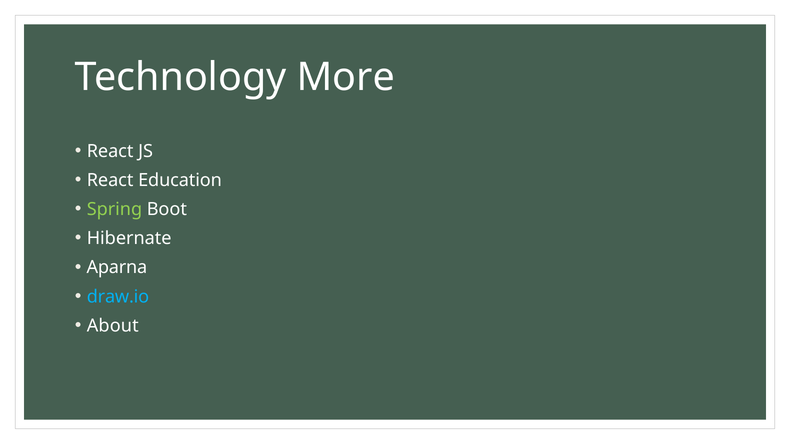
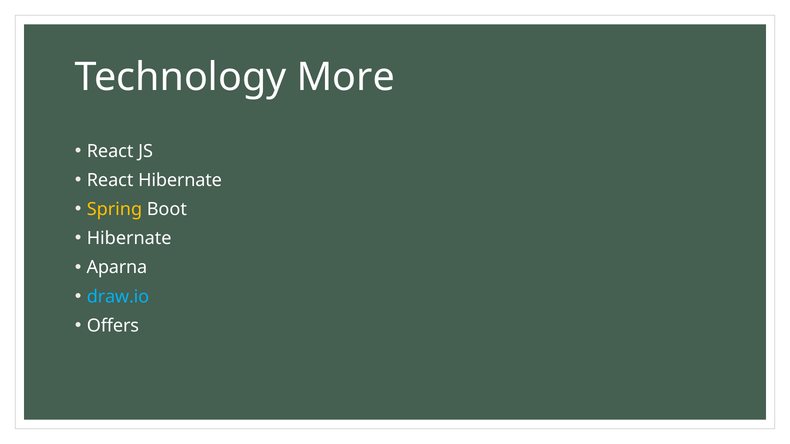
React Education: Education -> Hibernate
Spring colour: light green -> yellow
About: About -> Offers
